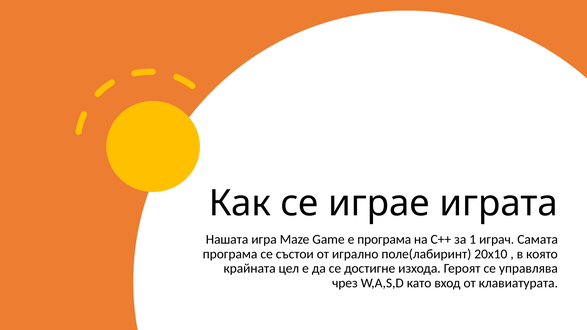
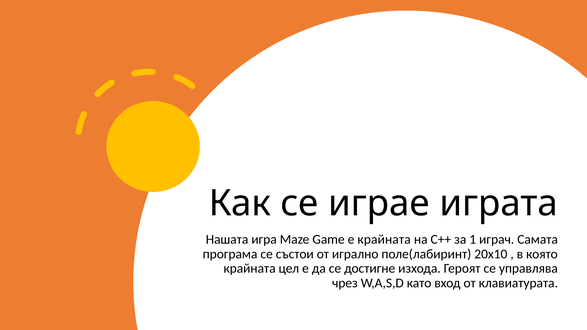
е програма: програма -> крайната
